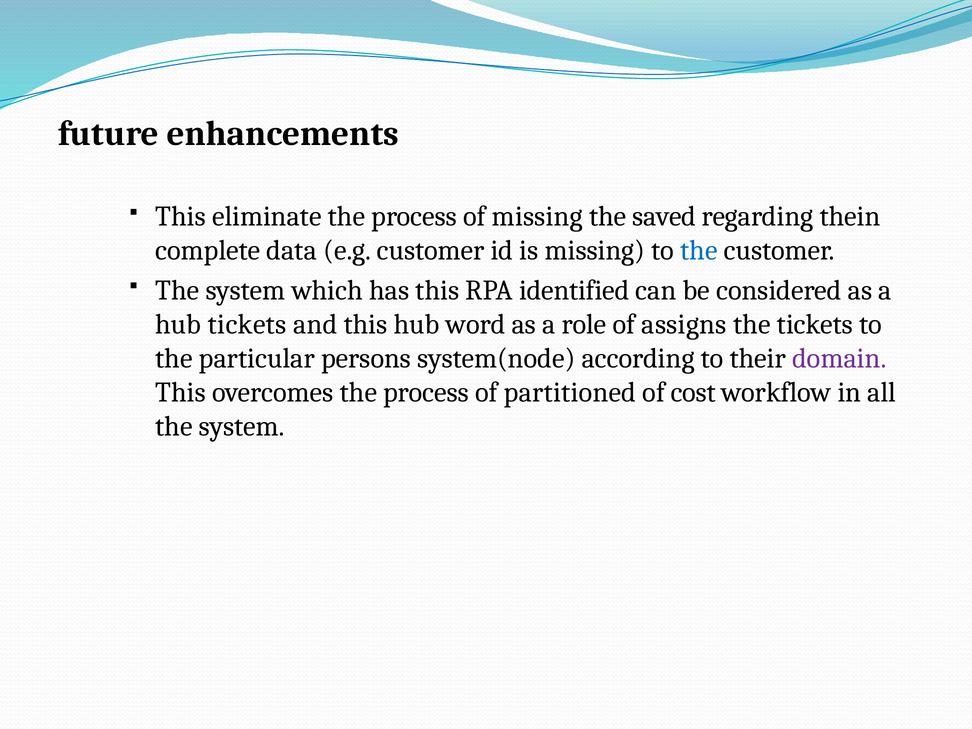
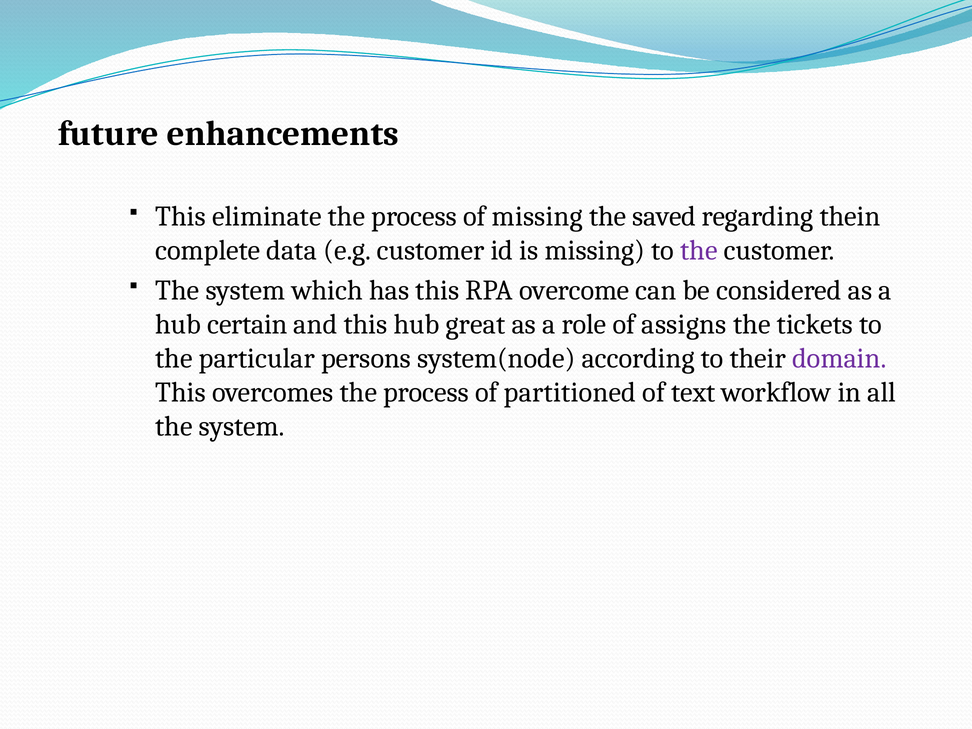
the at (699, 251) colour: blue -> purple
identified: identified -> overcome
hub tickets: tickets -> certain
word: word -> great
cost: cost -> text
